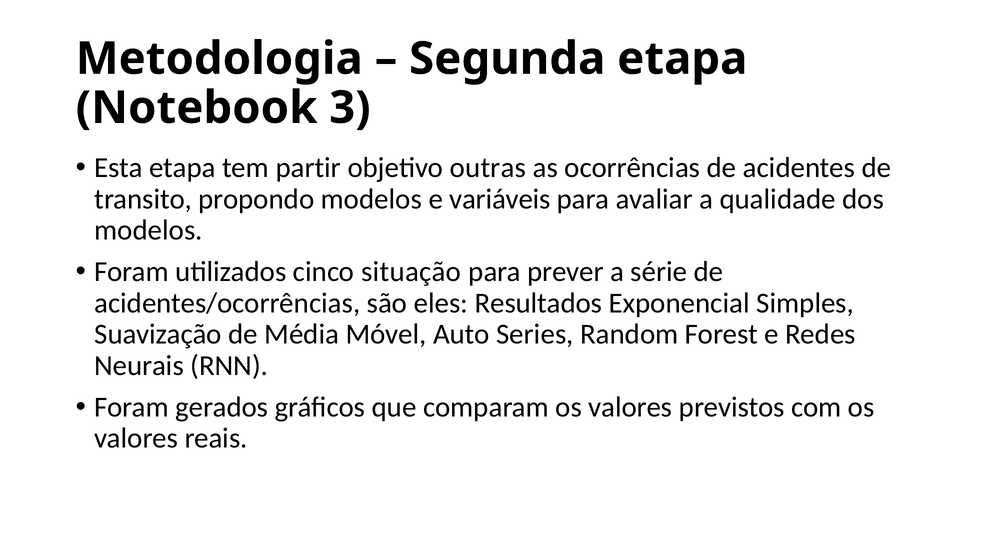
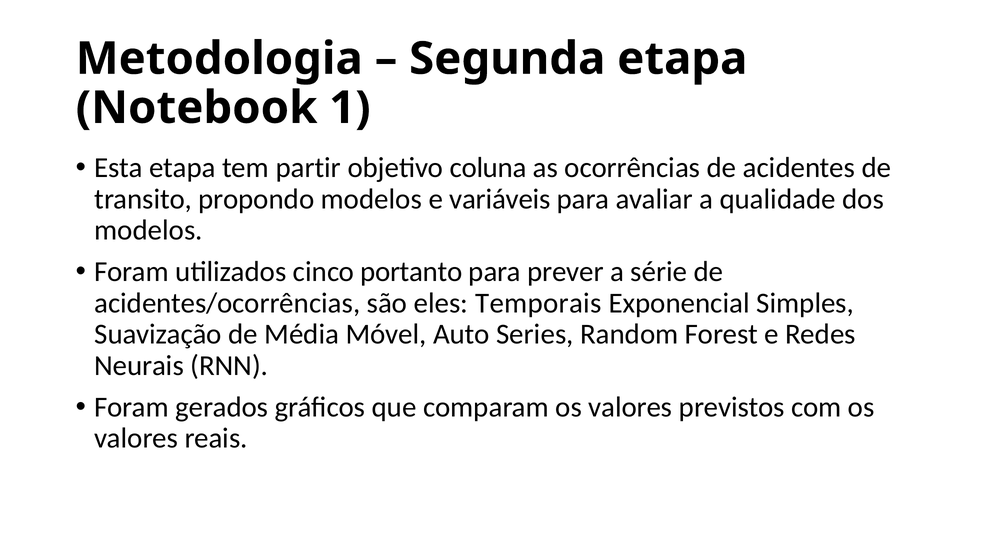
3: 3 -> 1
outras: outras -> coluna
situação: situação -> portanto
Resultados: Resultados -> Temporais
